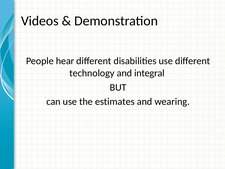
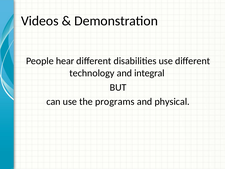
estimates: estimates -> programs
wearing: wearing -> physical
